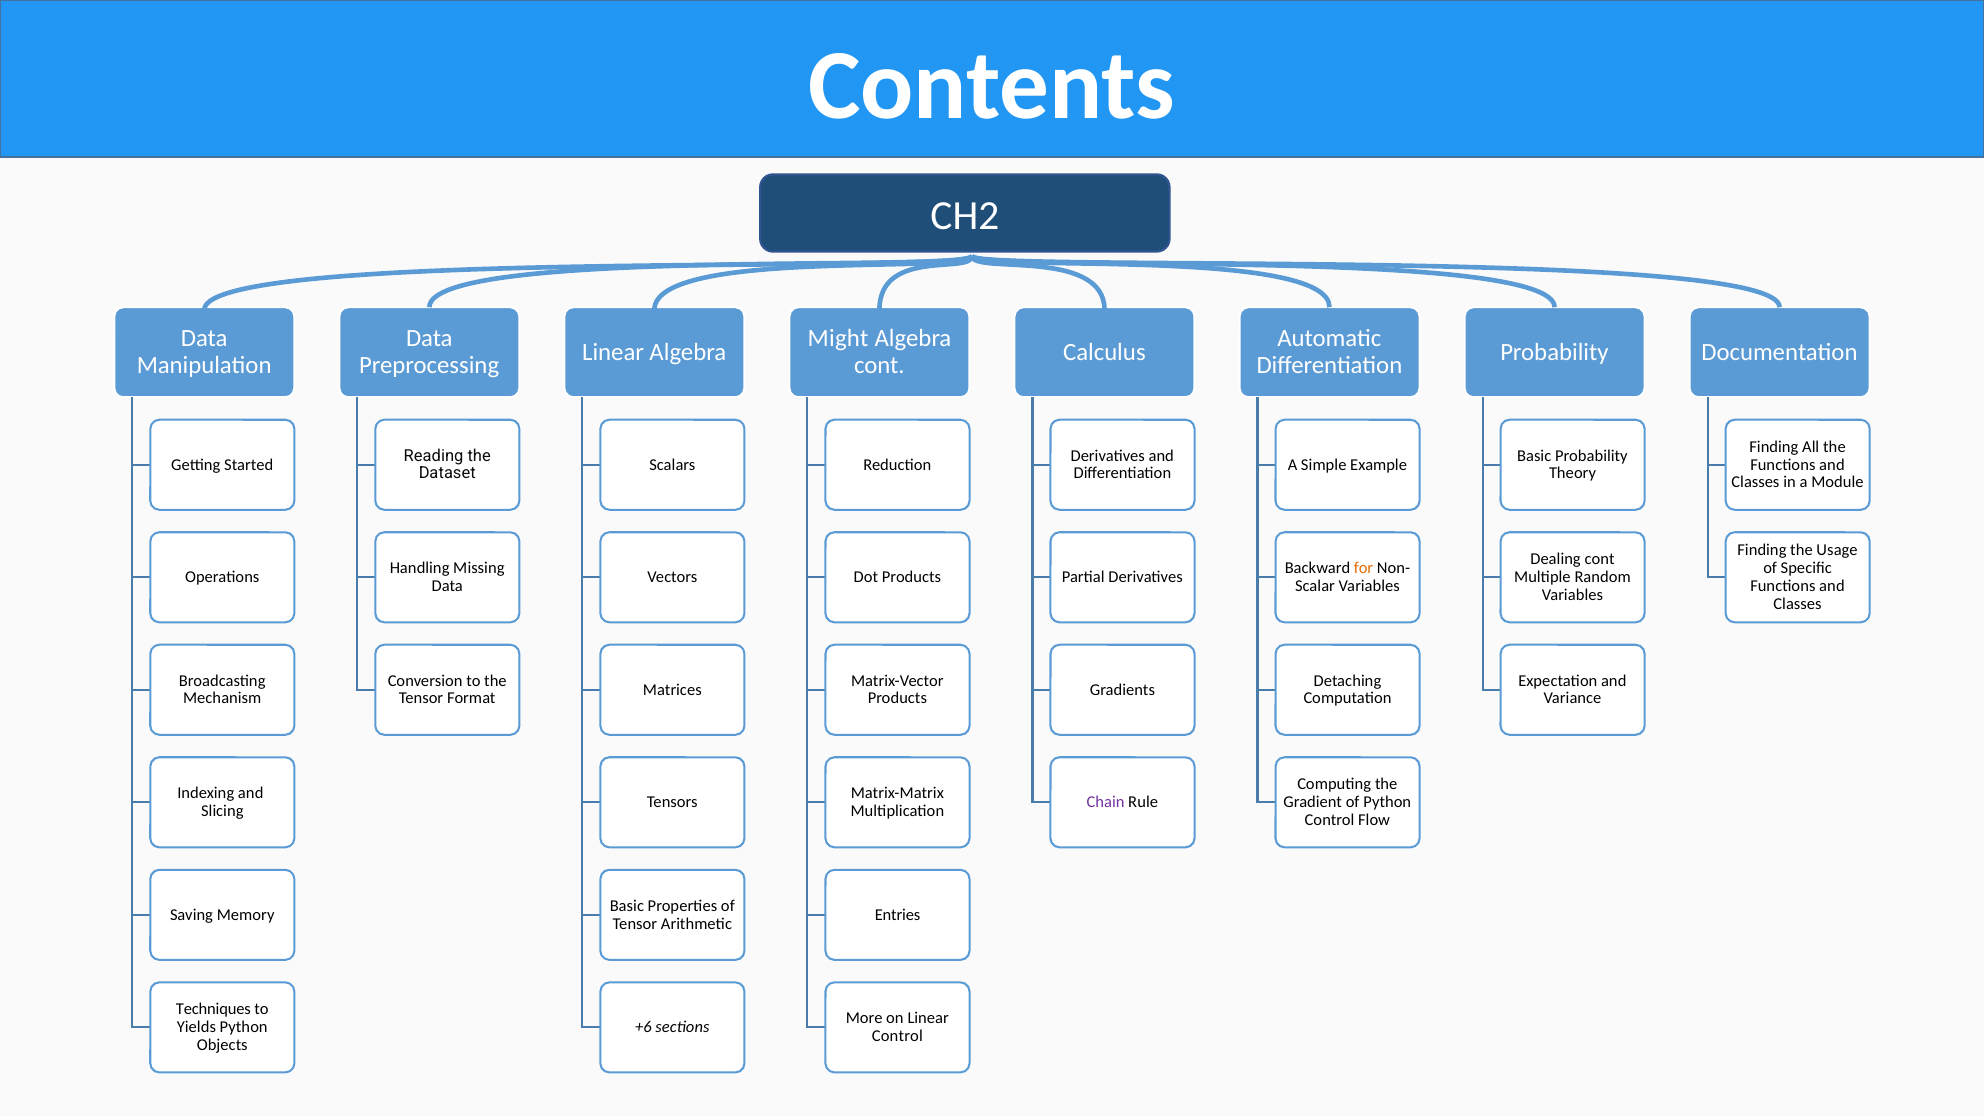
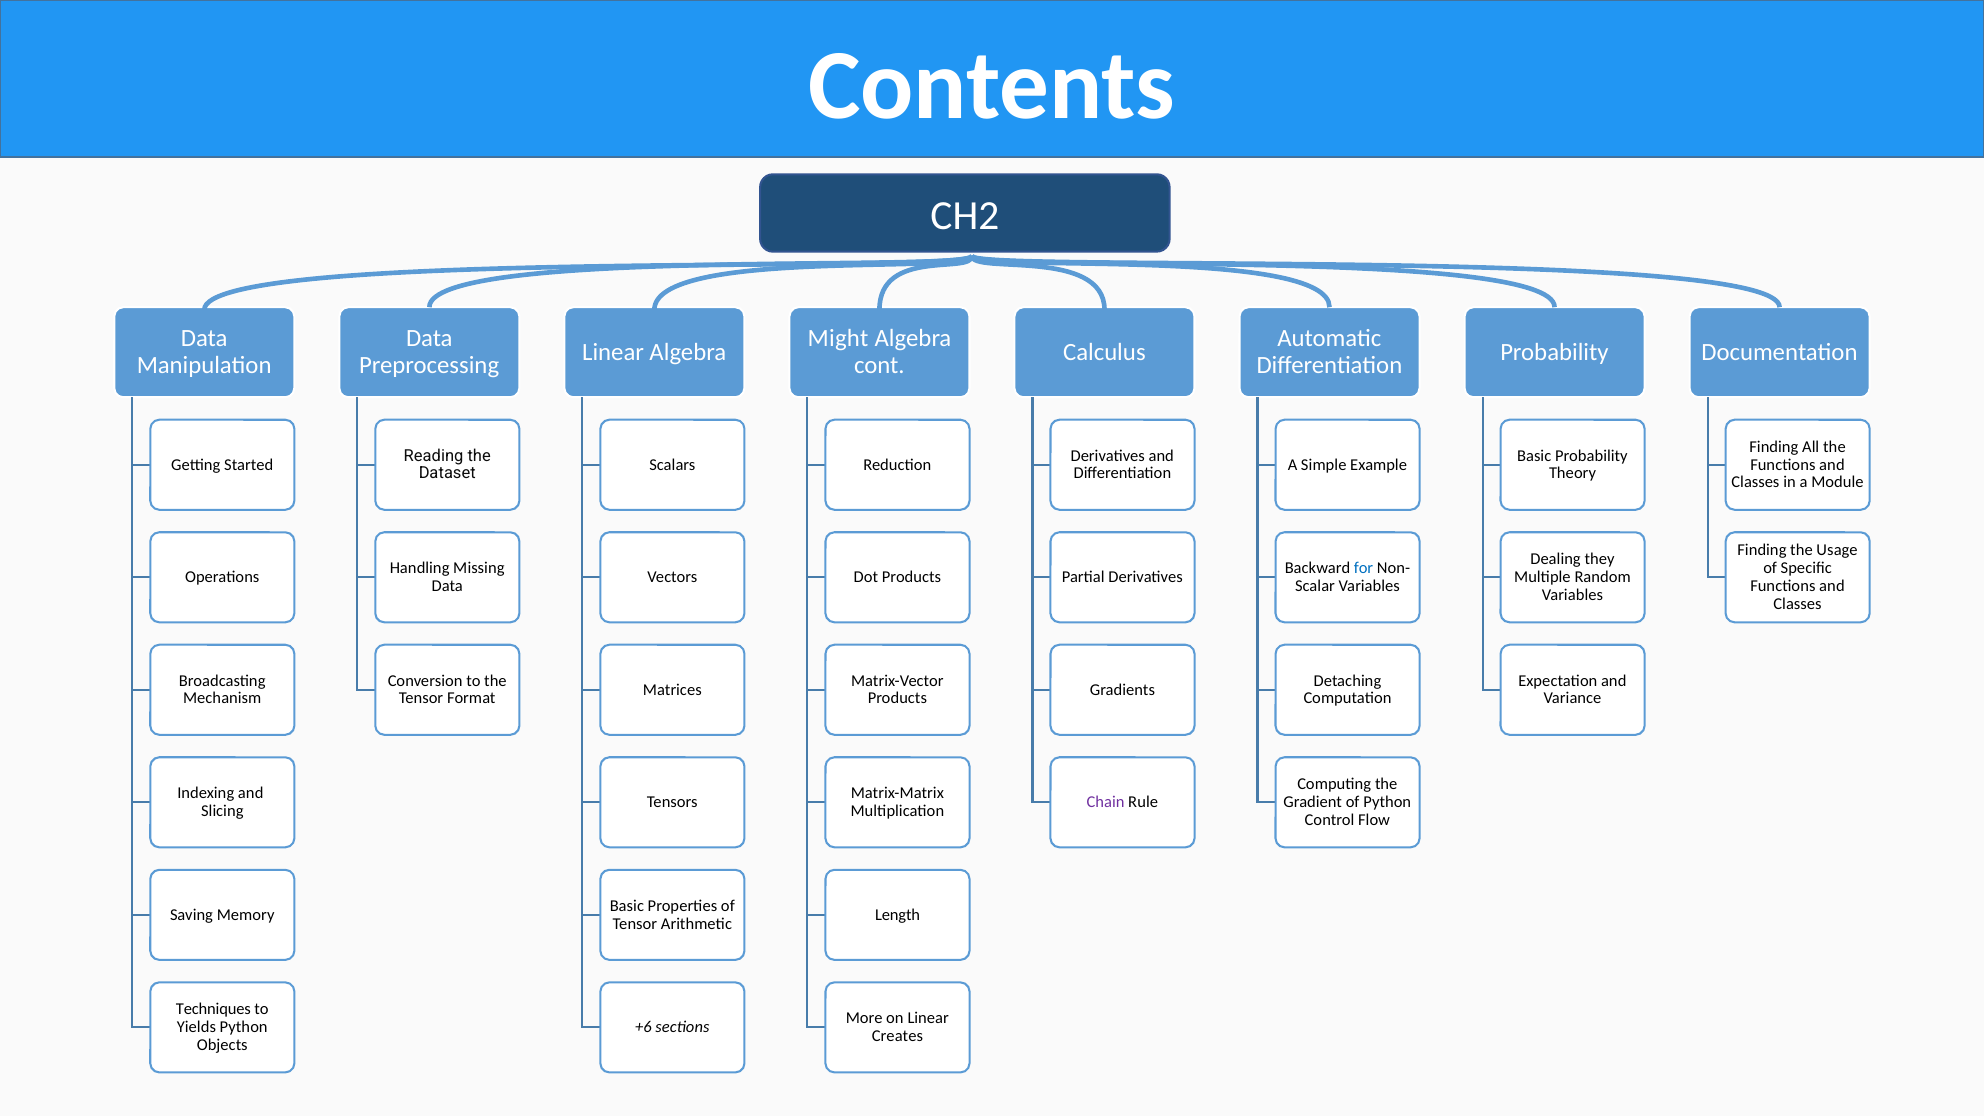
Dealing cont: cont -> they
for colour: orange -> blue
Entries: Entries -> Length
Control at (897, 1036): Control -> Creates
